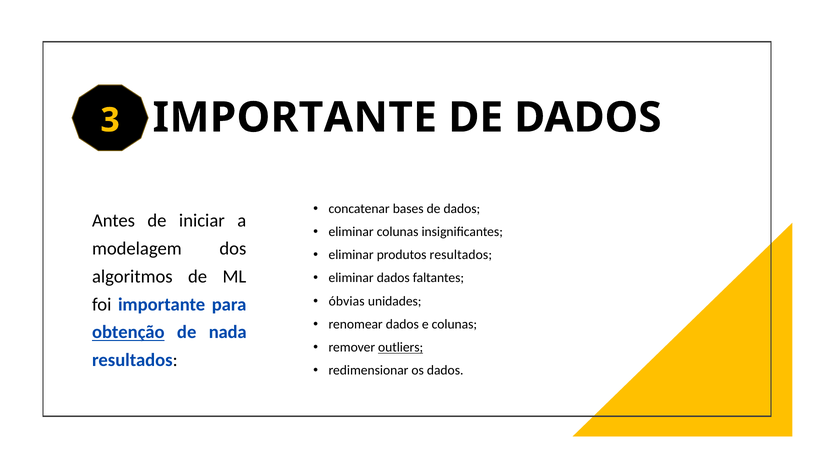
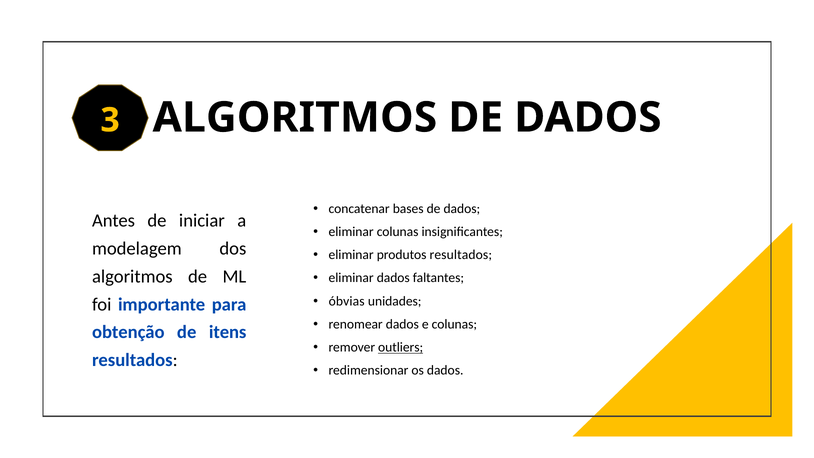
IMPORTANTE at (295, 118): IMPORTANTE -> ALGORITMOS
obtenção underline: present -> none
nada: nada -> itens
